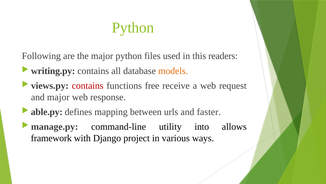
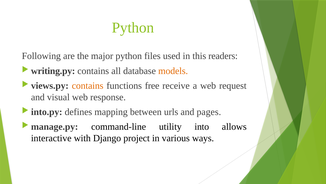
contains at (88, 85) colour: red -> orange
and major: major -> visual
able.py: able.py -> into.py
faster: faster -> pages
framework: framework -> interactive
